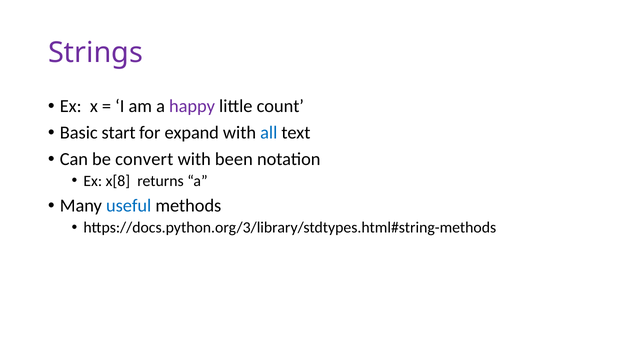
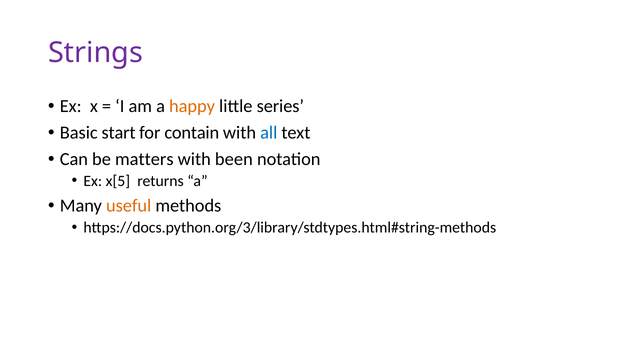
happy colour: purple -> orange
count: count -> series
expand: expand -> contain
convert: convert -> matters
x[8: x[8 -> x[5
useful colour: blue -> orange
